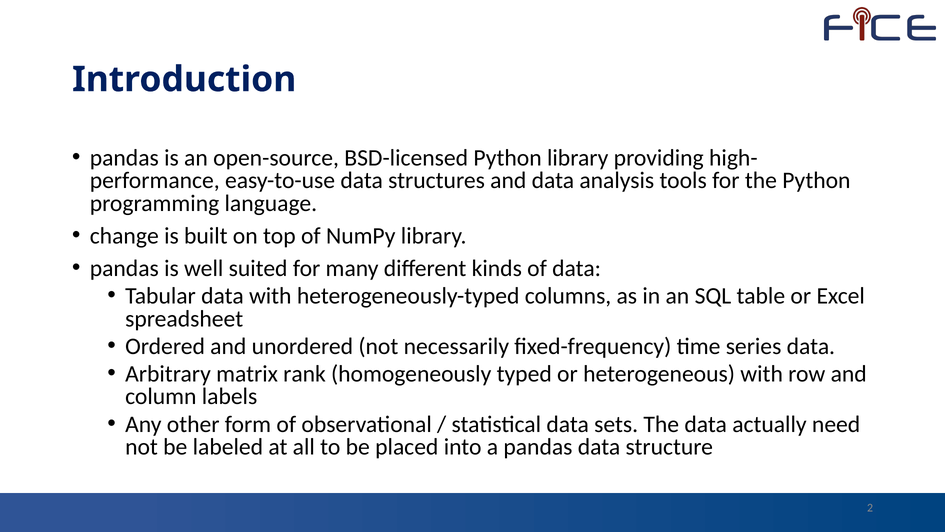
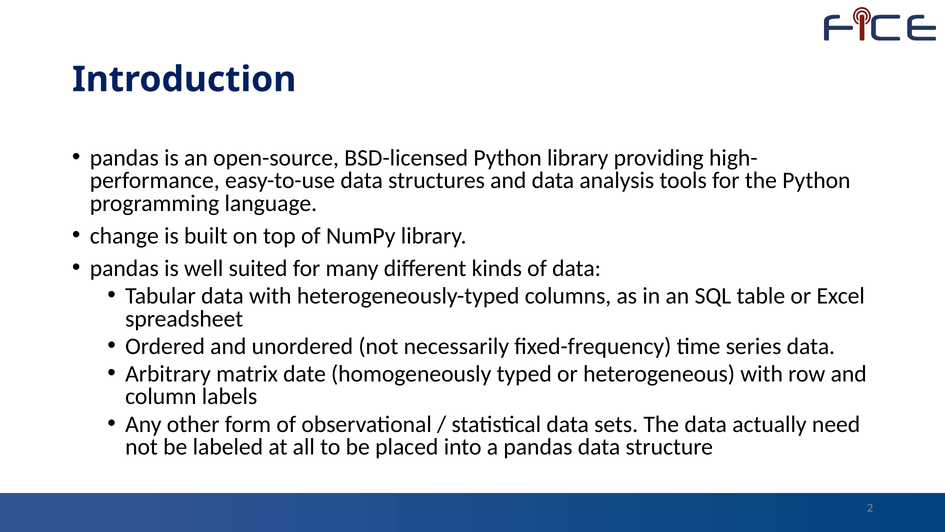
rank: rank -> date
